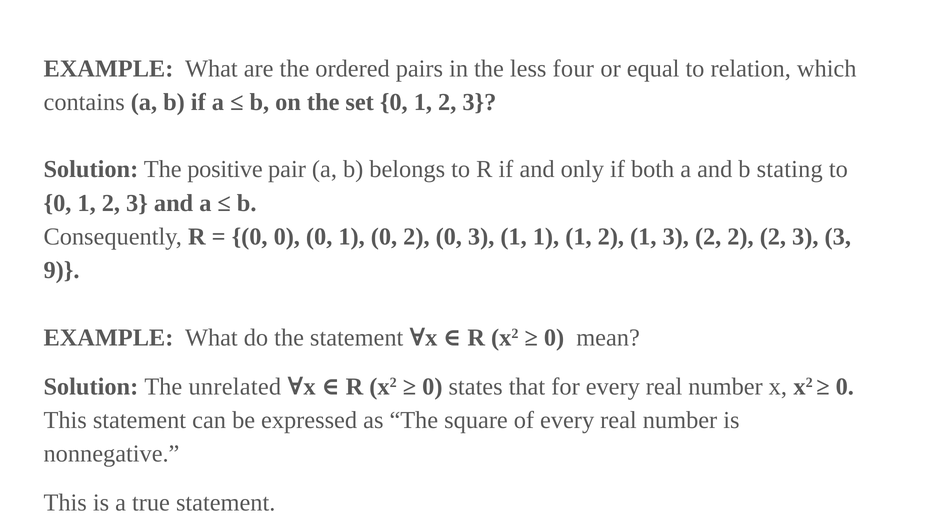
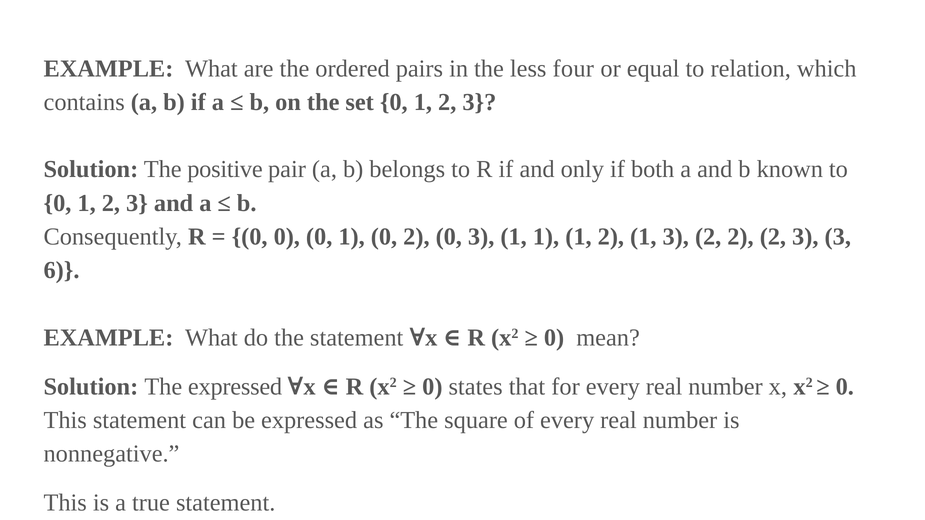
stating: stating -> known
9: 9 -> 6
The unrelated: unrelated -> expressed
